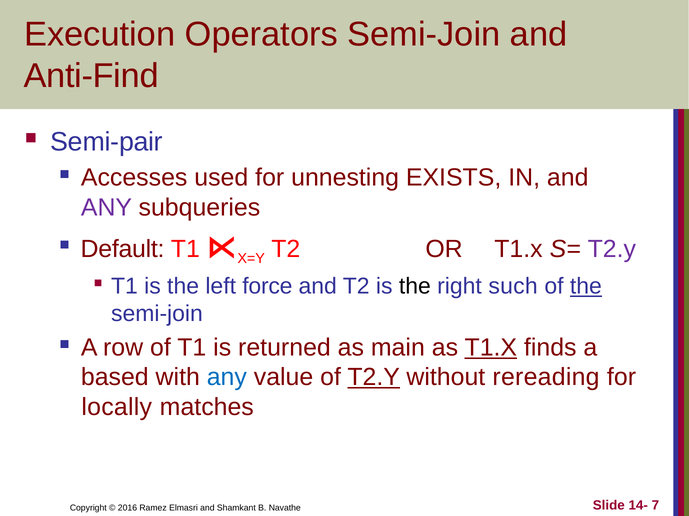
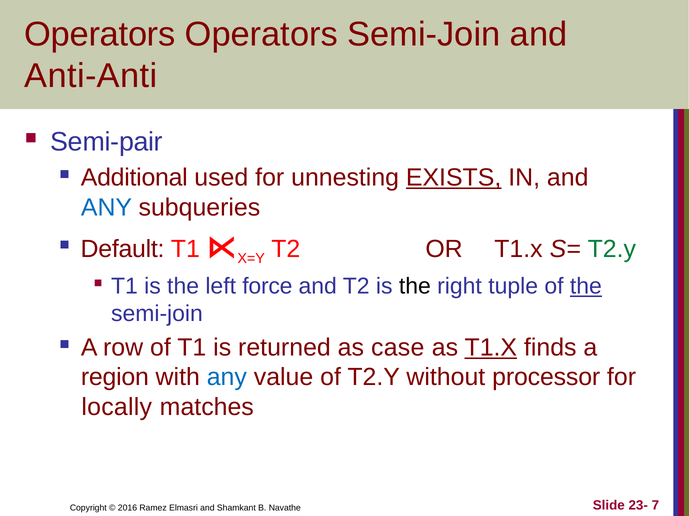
Execution at (100, 35): Execution -> Operators
Anti-Find: Anti-Find -> Anti-Anti
Accesses: Accesses -> Additional
EXISTS underline: none -> present
ANY at (106, 208) colour: purple -> blue
T2.y at (612, 249) colour: purple -> green
such: such -> tuple
main: main -> case
based: based -> region
T2.Y at (374, 378) underline: present -> none
rereading: rereading -> processor
14-: 14- -> 23-
